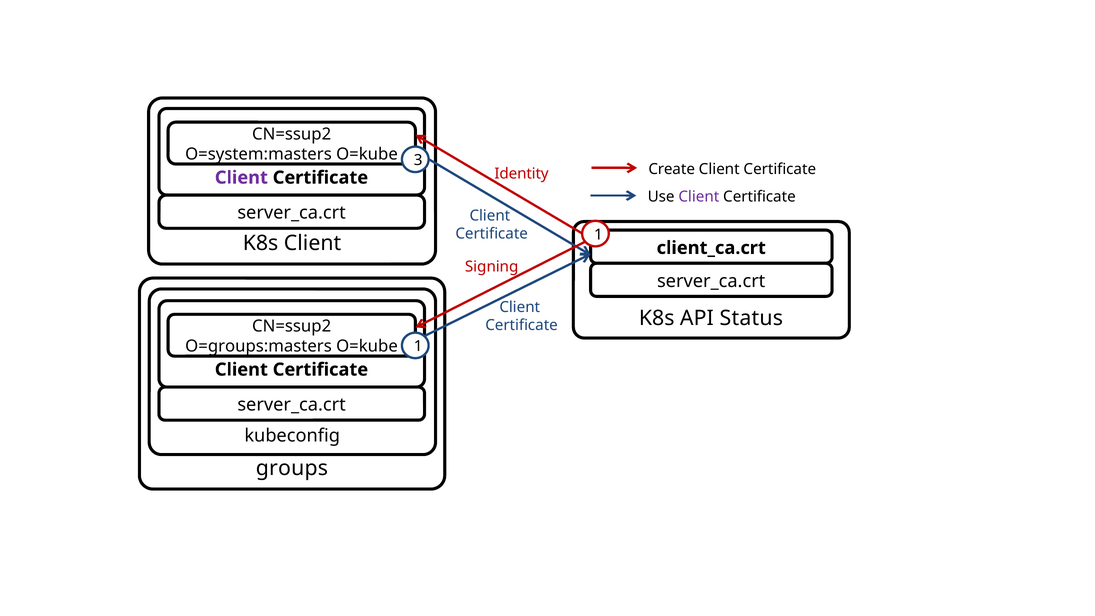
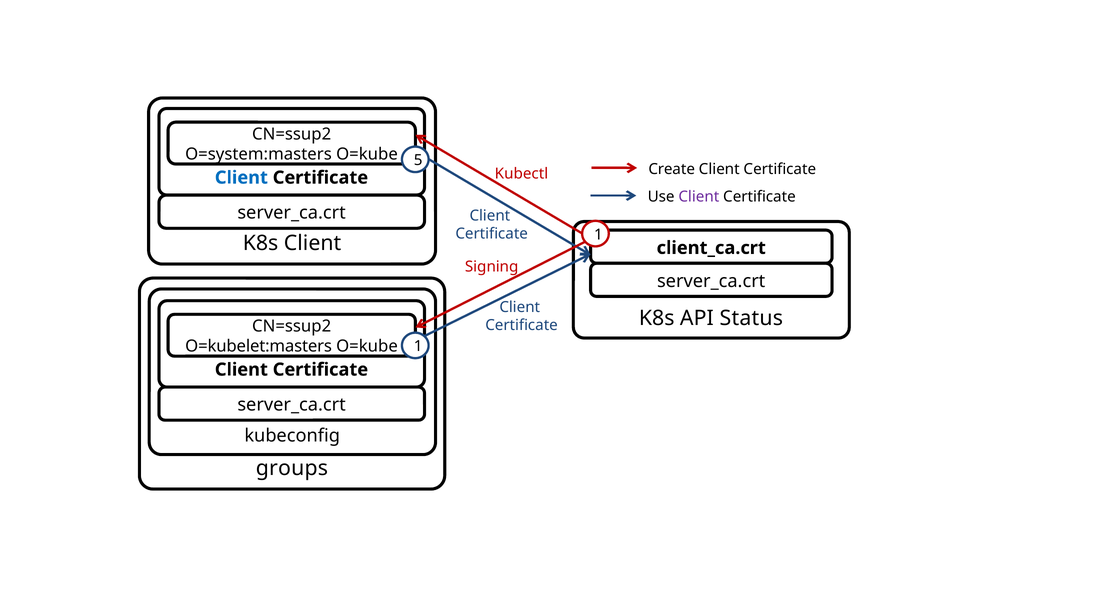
3: 3 -> 5
Identity: Identity -> Kubectl
Client at (241, 178) colour: purple -> blue
O=groups:masters: O=groups:masters -> O=kubelet:masters
